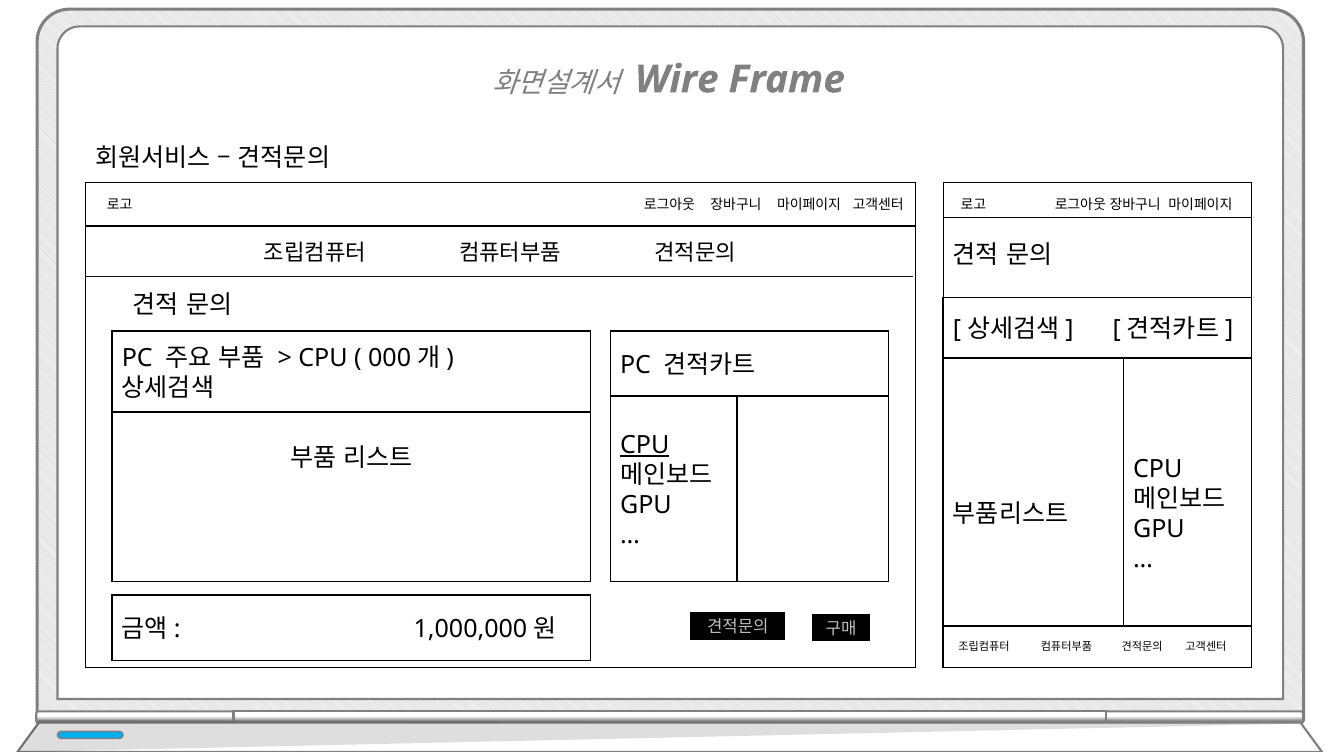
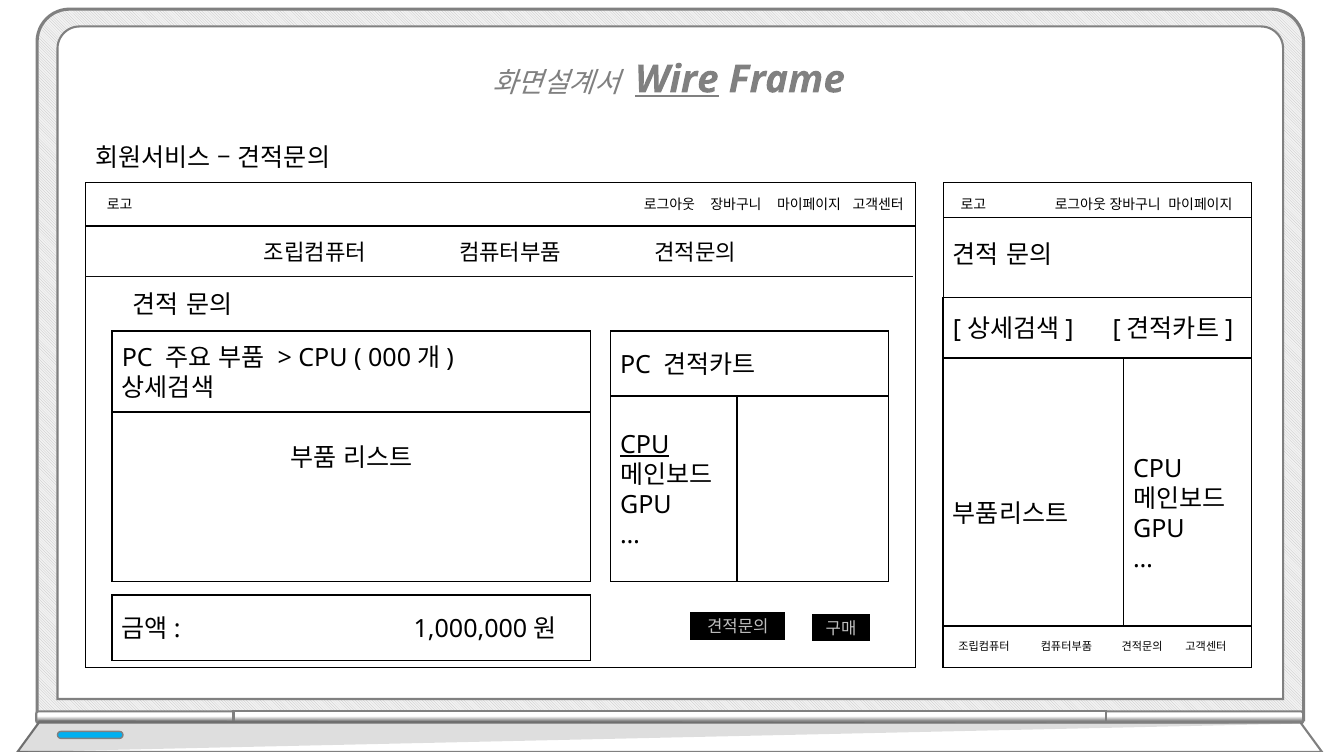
Wire underline: none -> present
